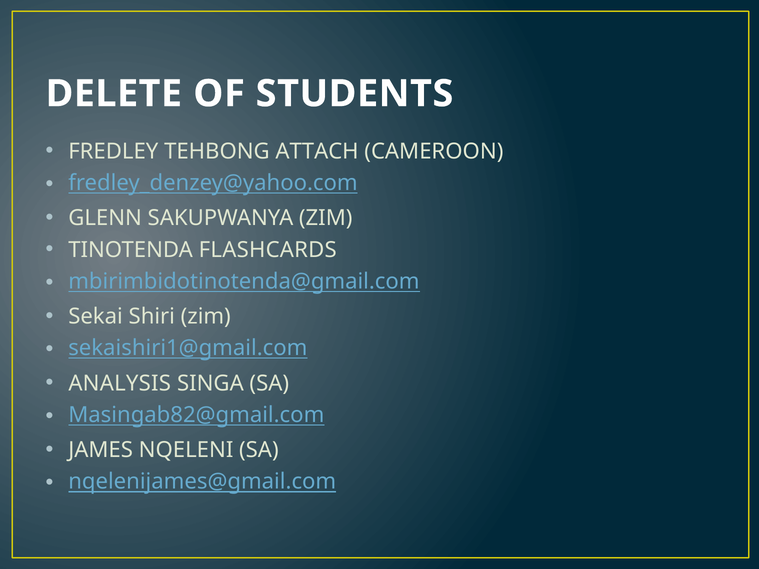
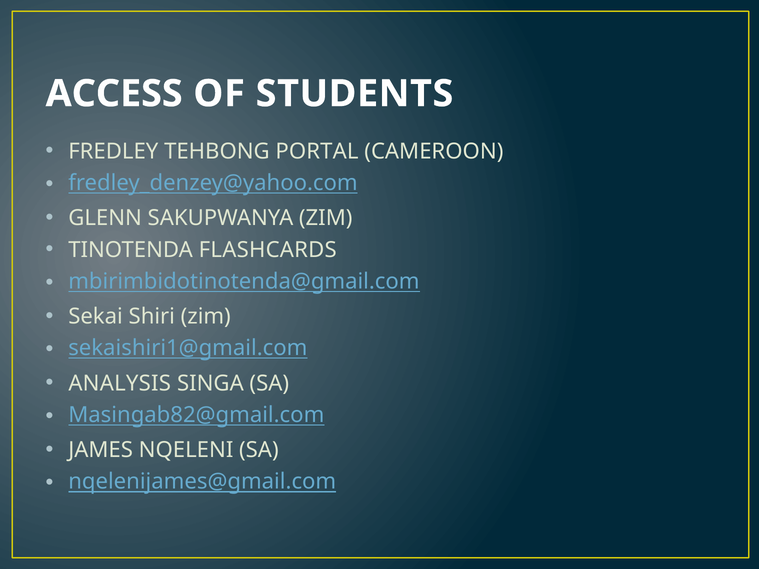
DELETE: DELETE -> ACCESS
ATTACH: ATTACH -> PORTAL
